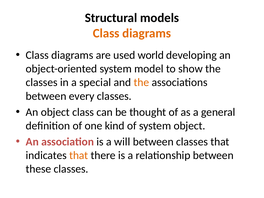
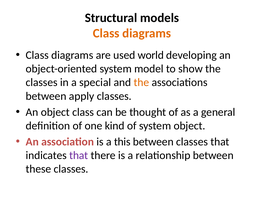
every: every -> apply
will: will -> this
that at (79, 155) colour: orange -> purple
